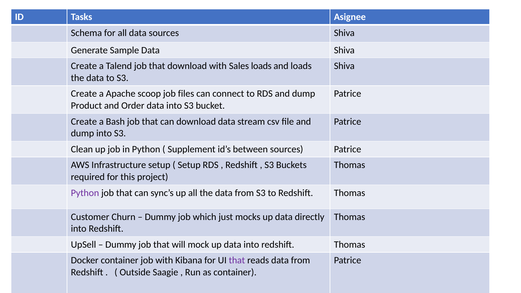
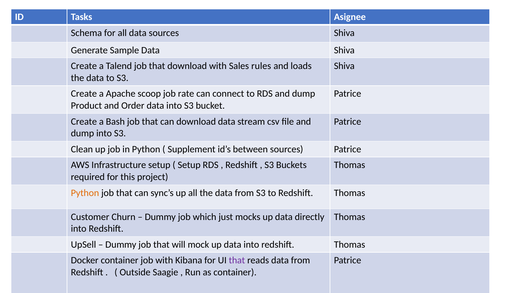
Sales loads: loads -> rules
files: files -> rate
Python at (85, 193) colour: purple -> orange
